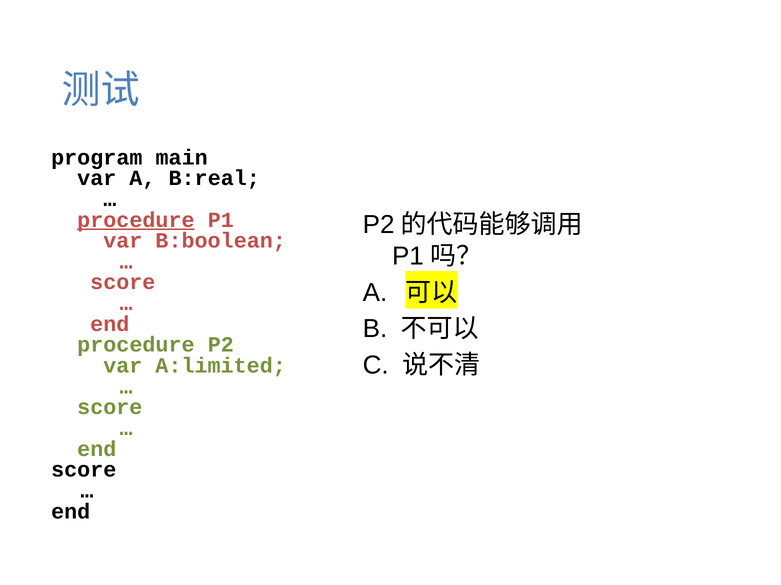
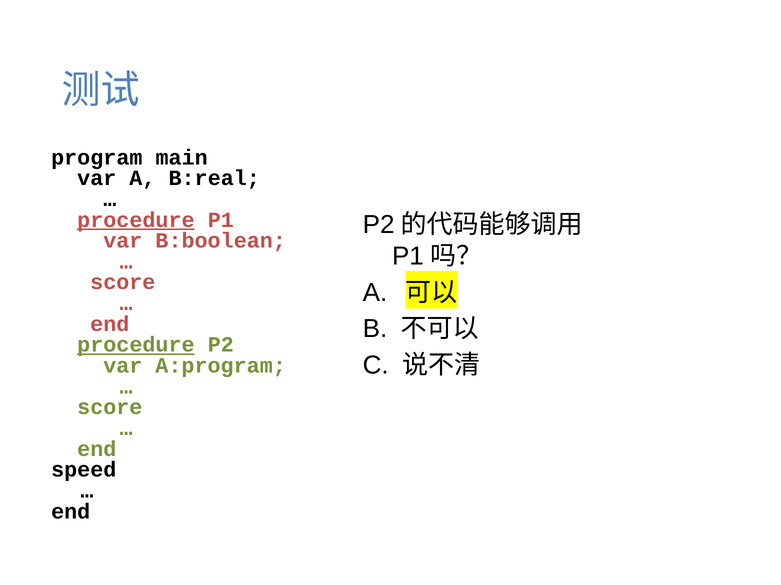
procedure at (136, 345) underline: none -> present
A:limited: A:limited -> A:program
score at (84, 470): score -> speed
